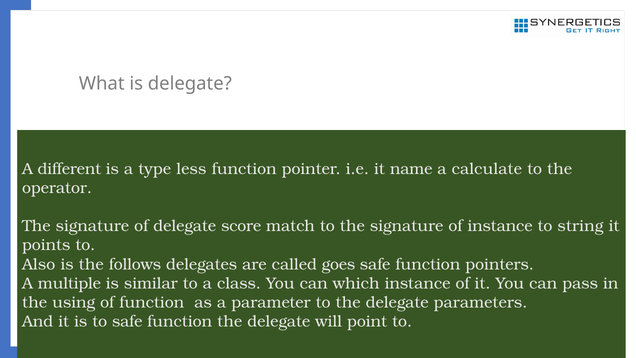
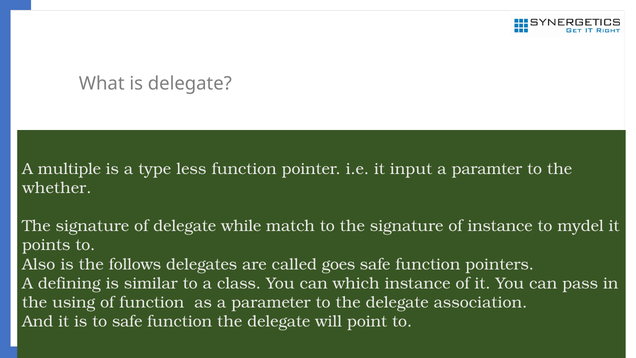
different: different -> multiple
name: name -> input
calculate: calculate -> paramter
operator: operator -> whether
score: score -> while
string: string -> mydel
multiple: multiple -> defining
parameters: parameters -> association
